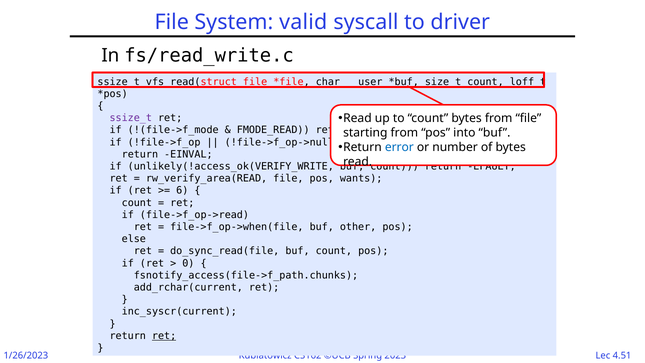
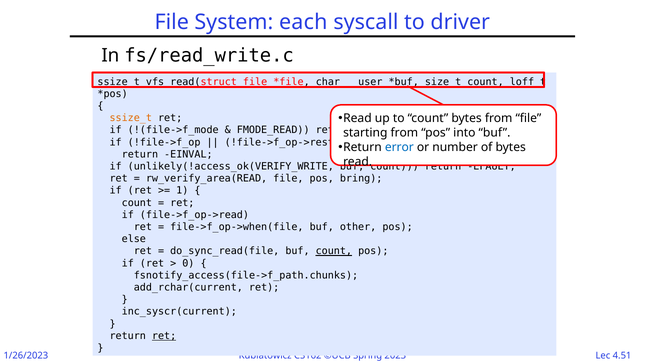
valid: valid -> each
ssize_t at (131, 118) colour: purple -> orange
!file->f_op->null: !file->f_op->null -> !file->f_op->rest
wants: wants -> bring
6: 6 -> 1
count at (334, 251) underline: none -> present
